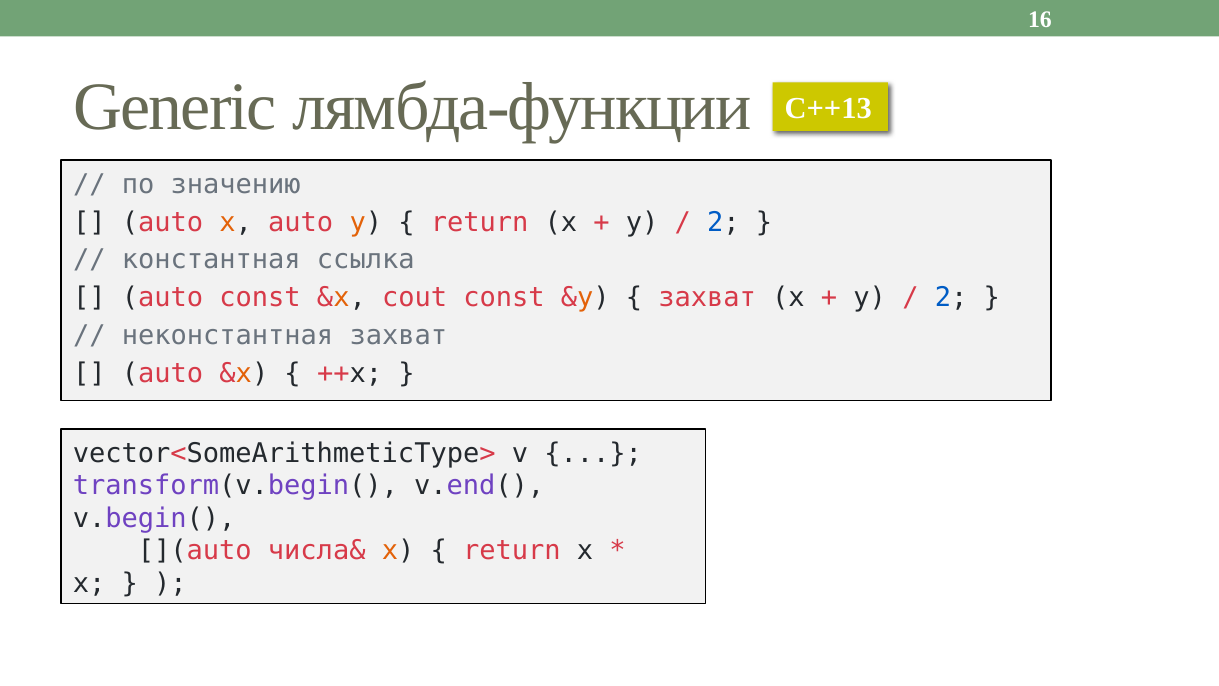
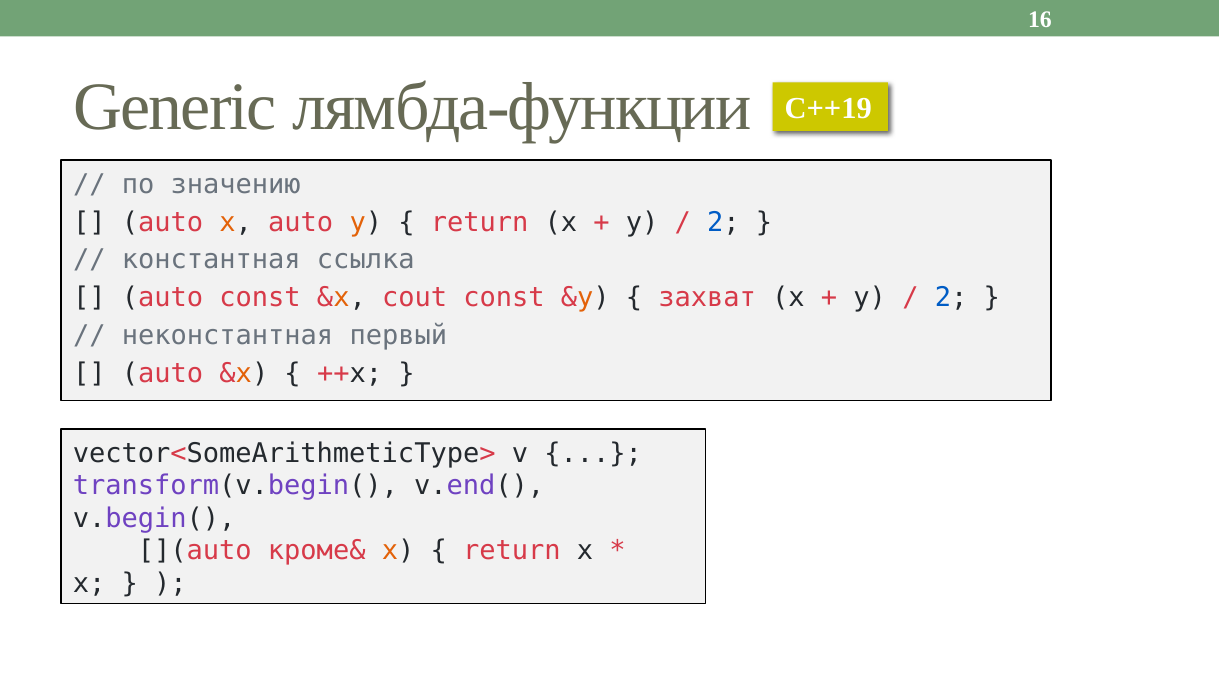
С++13: С++13 -> С++19
неконстантная захват: захват -> первый
числа&: числа& -> кроме&
